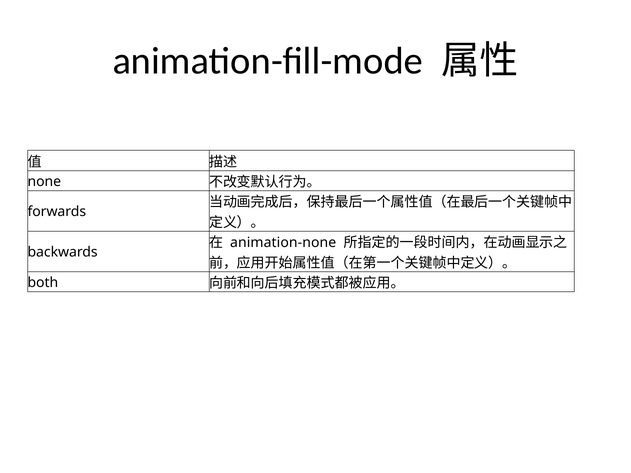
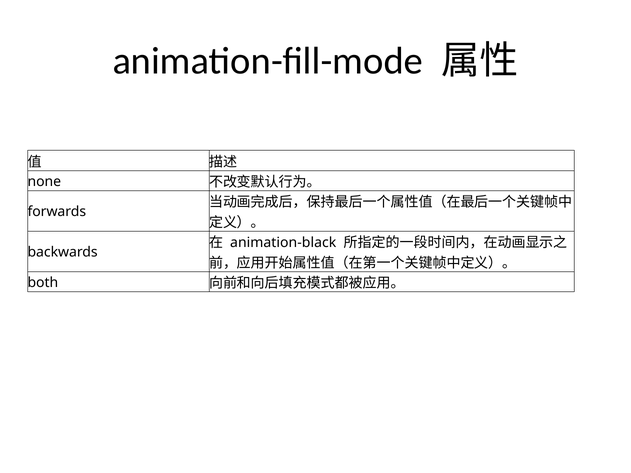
animation-none: animation-none -> animation-black
